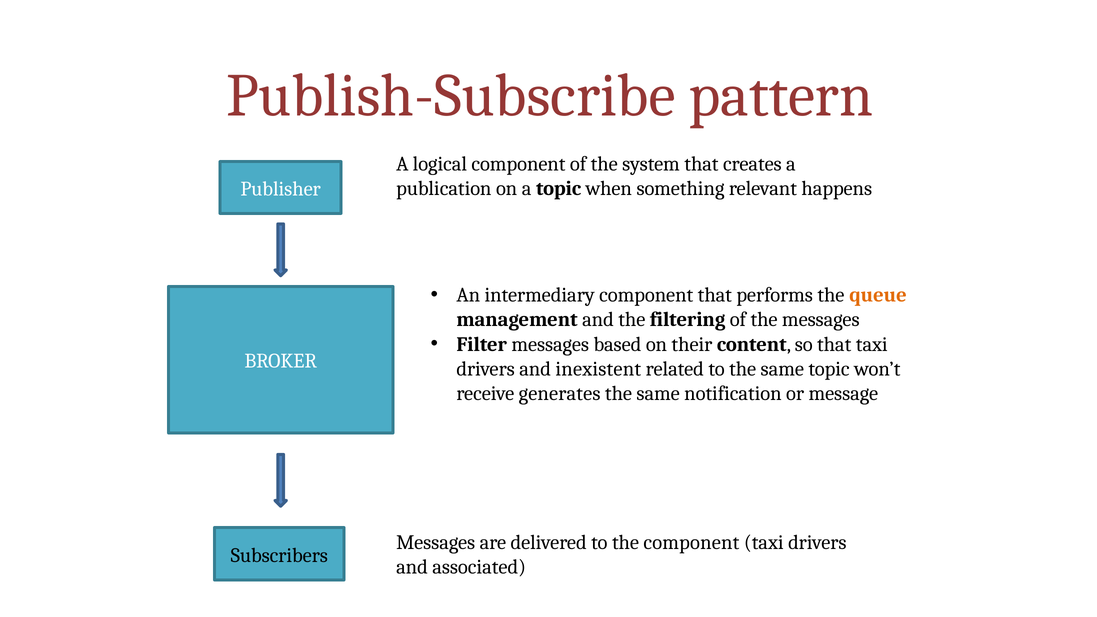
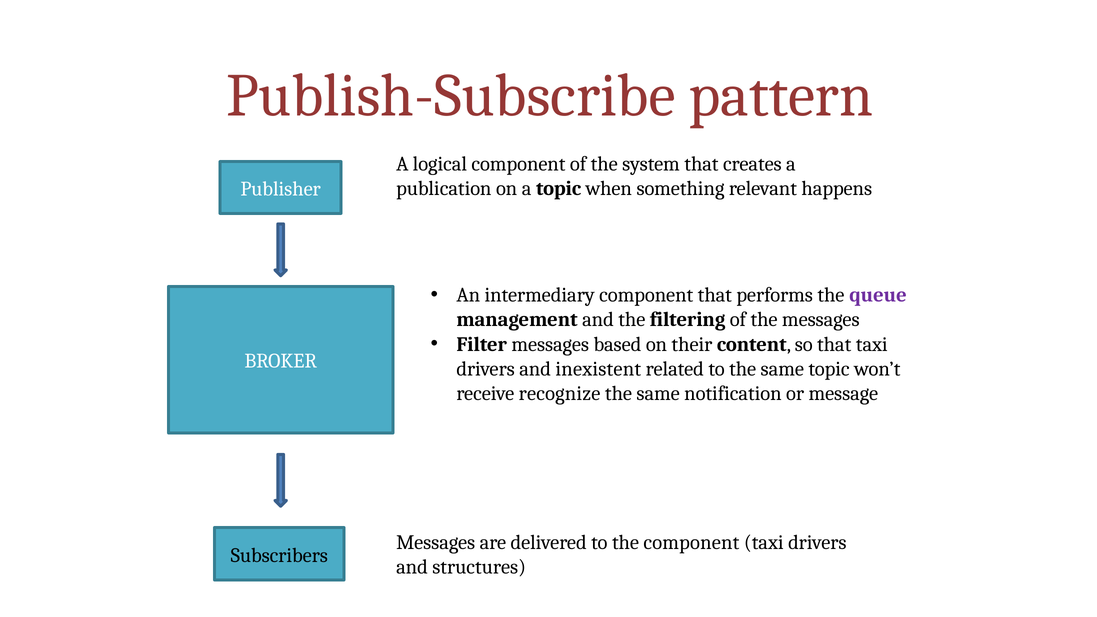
queue colour: orange -> purple
generates: generates -> recognize
associated: associated -> structures
